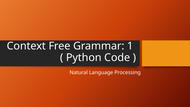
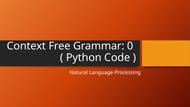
1: 1 -> 0
